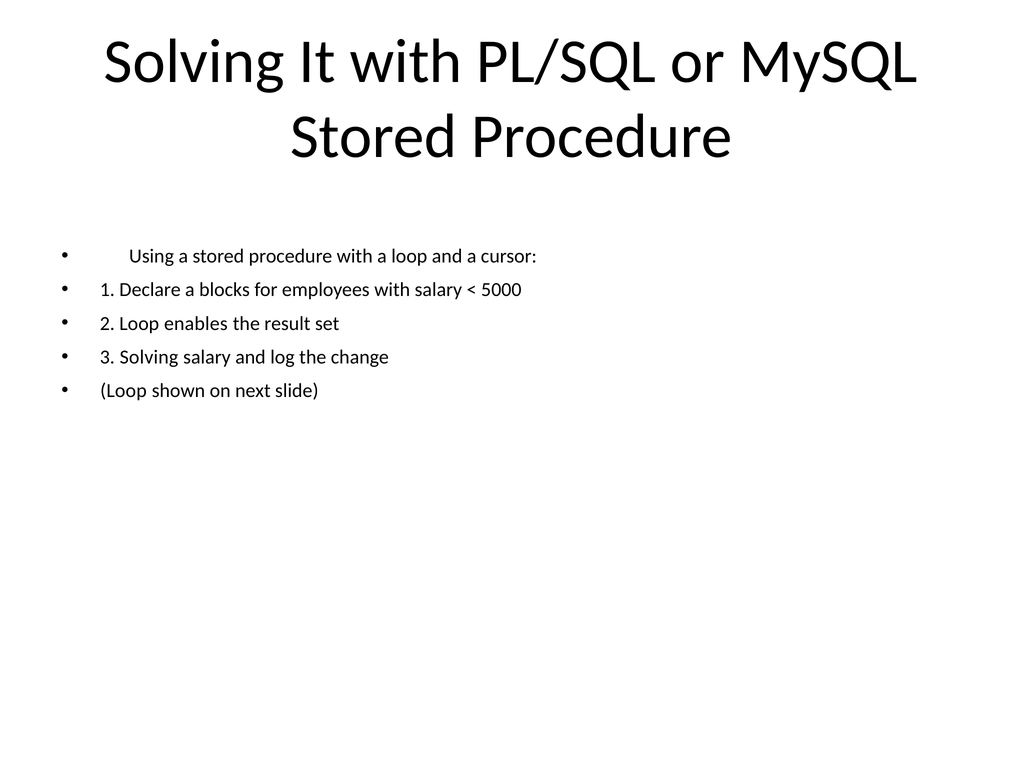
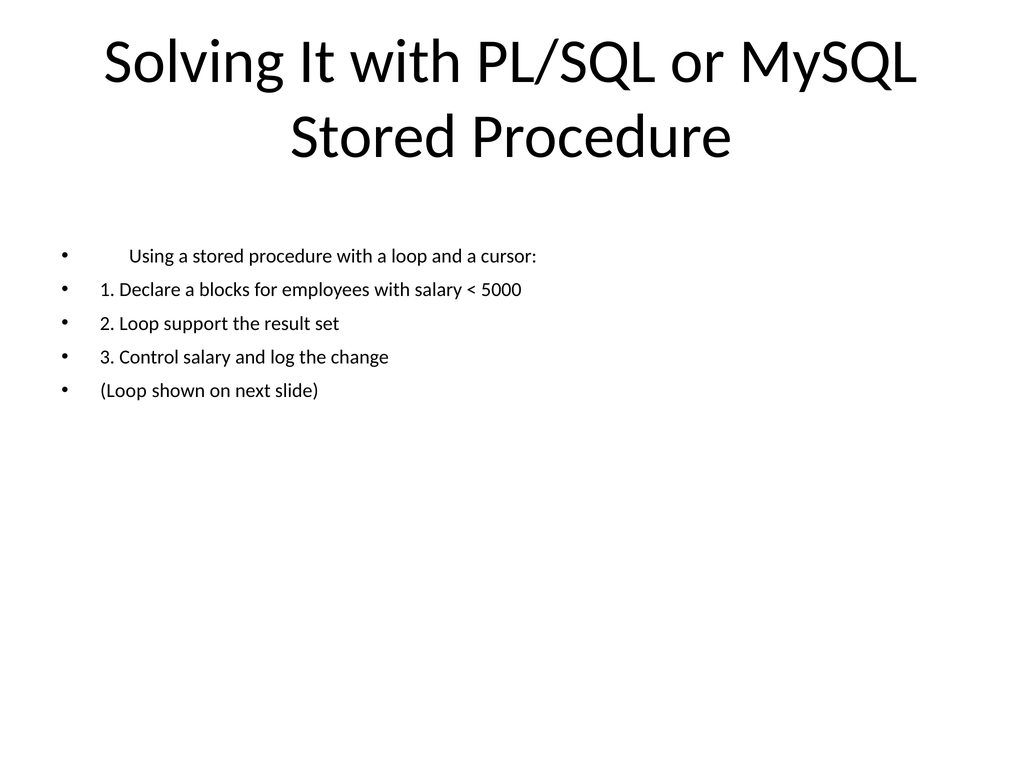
enables: enables -> support
3 Solving: Solving -> Control
